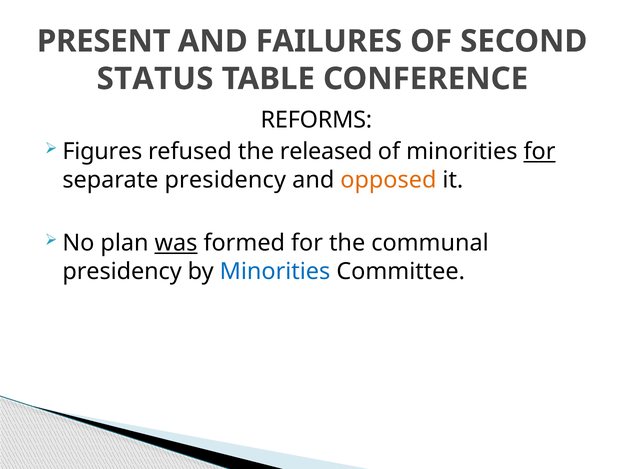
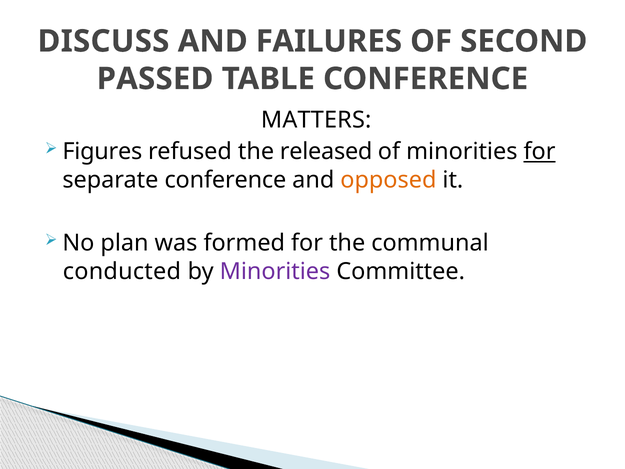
PRESENT: PRESENT -> DISCUSS
STATUS: STATUS -> PASSED
REFORMS: REFORMS -> MATTERS
separate presidency: presidency -> conference
was underline: present -> none
presidency at (122, 271): presidency -> conducted
Minorities at (275, 271) colour: blue -> purple
